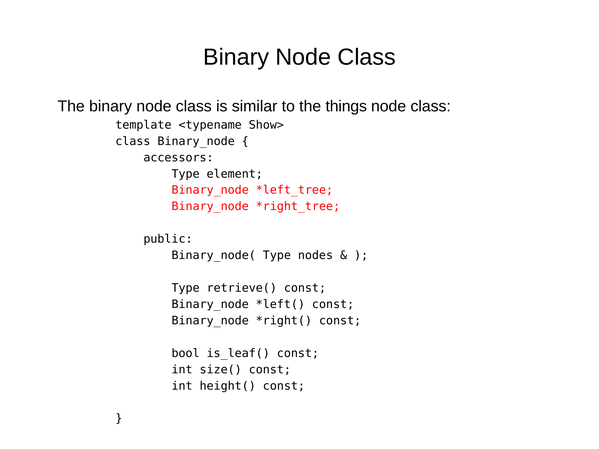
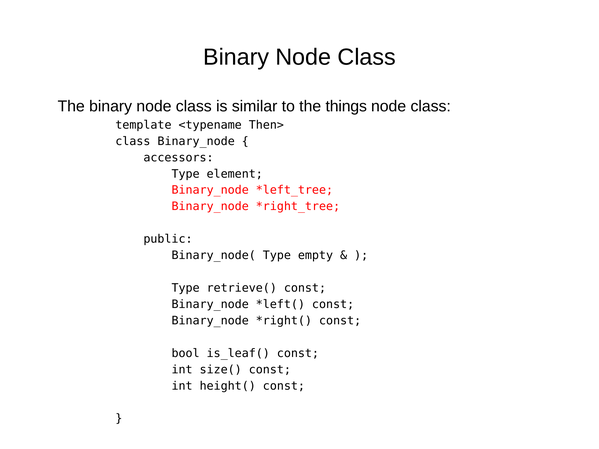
Show>: Show> -> Then>
nodes: nodes -> empty
